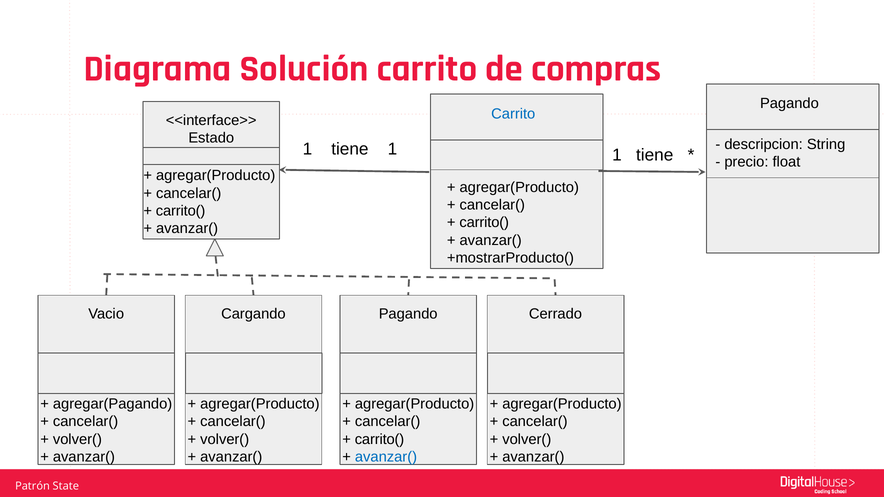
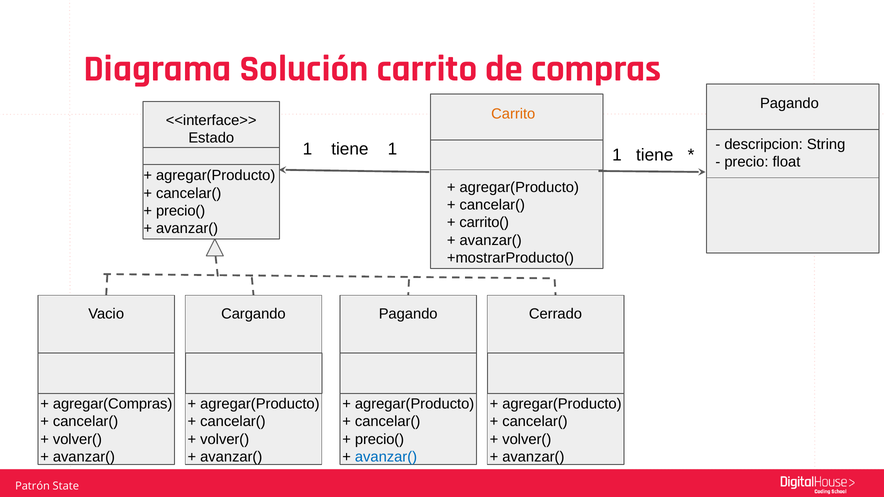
Carrito at (513, 114) colour: blue -> orange
carrito( at (181, 211): carrito( -> precio(
agregar(Pagando: agregar(Pagando -> agregar(Compras
carrito( at (380, 439): carrito( -> precio(
